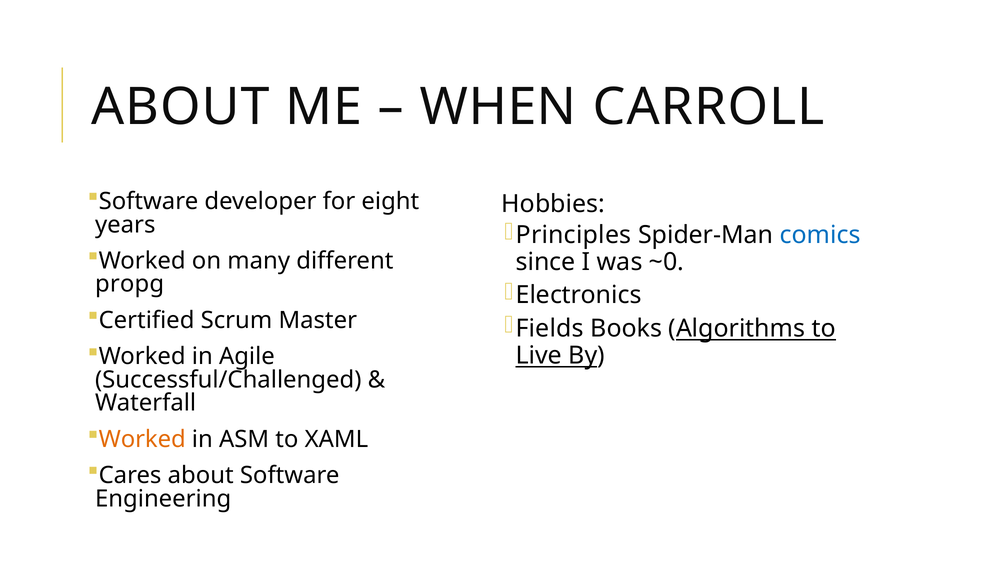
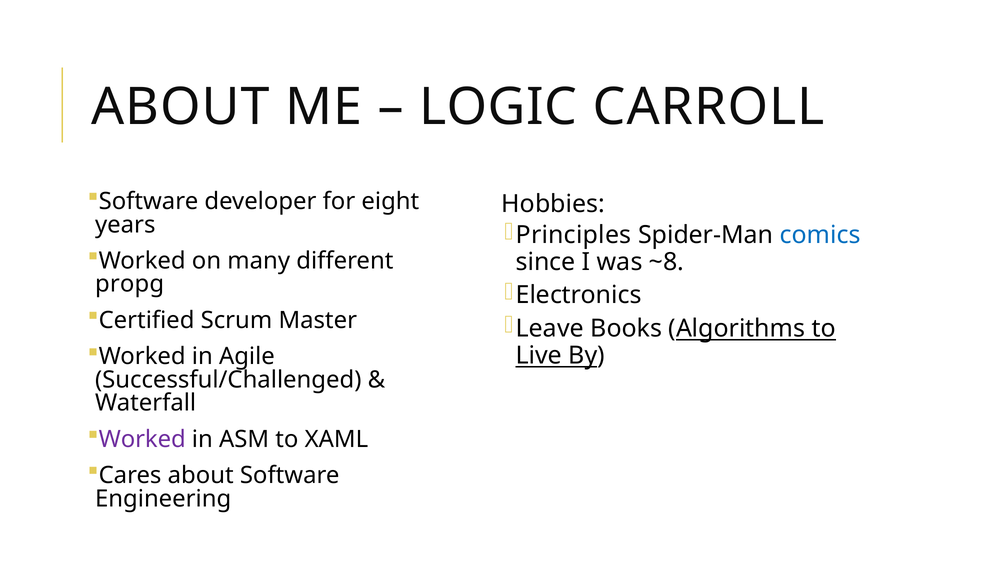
WHEN: WHEN -> LOGIC
~0: ~0 -> ~8
Fields: Fields -> Leave
Worked at (142, 440) colour: orange -> purple
